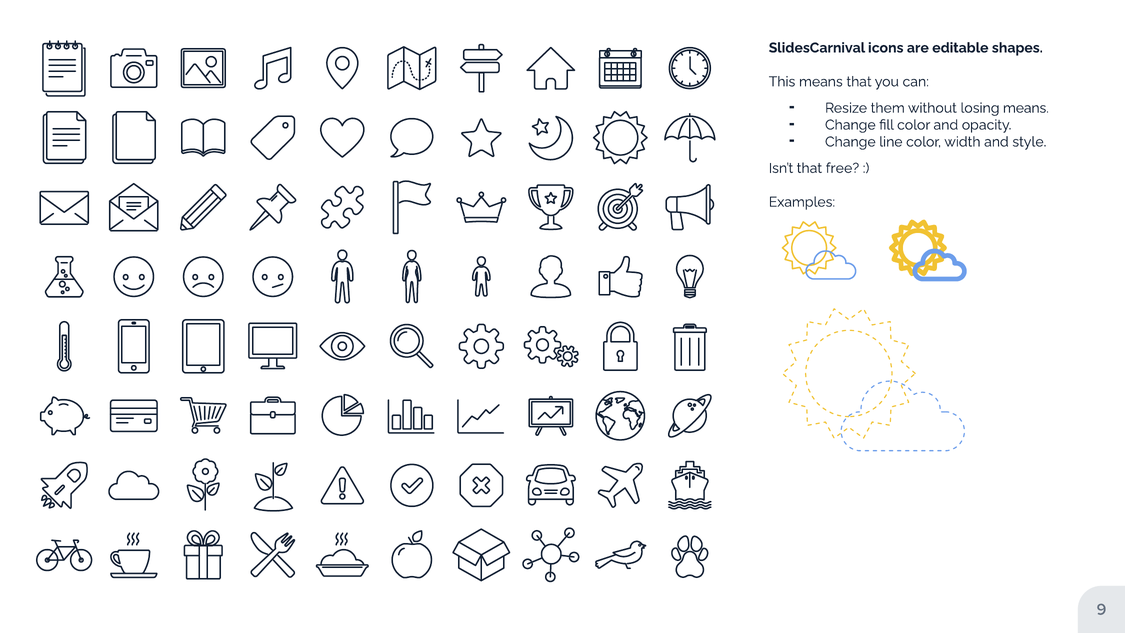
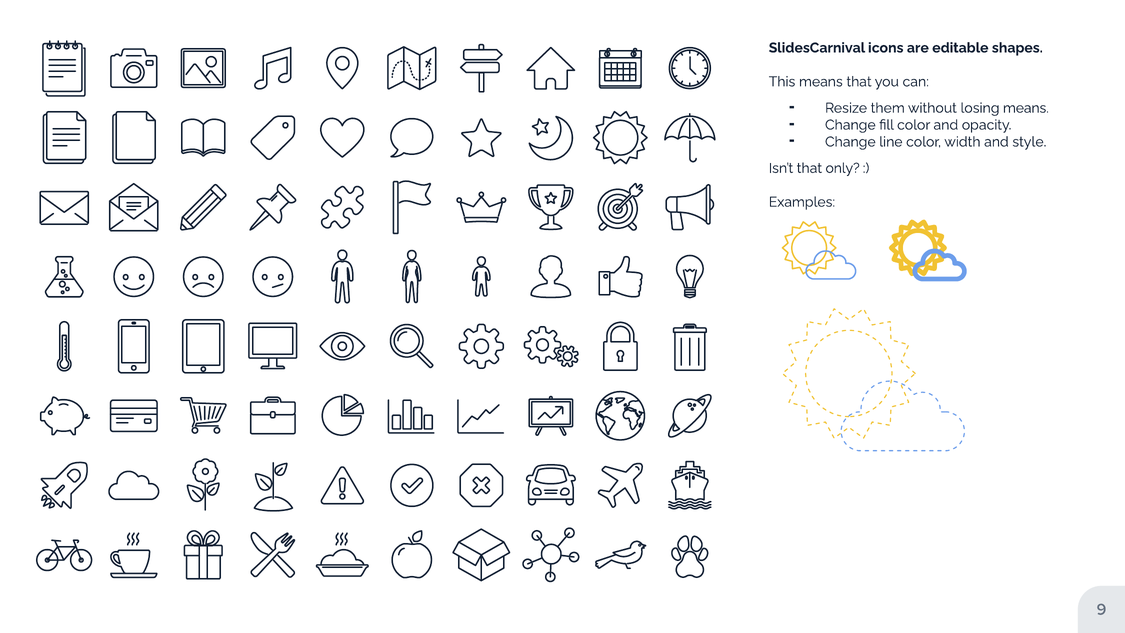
free: free -> only
